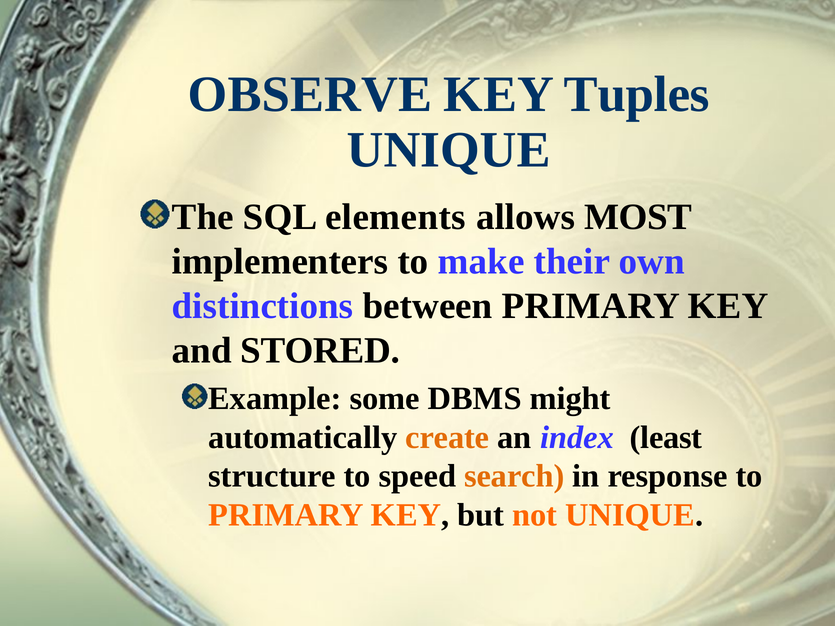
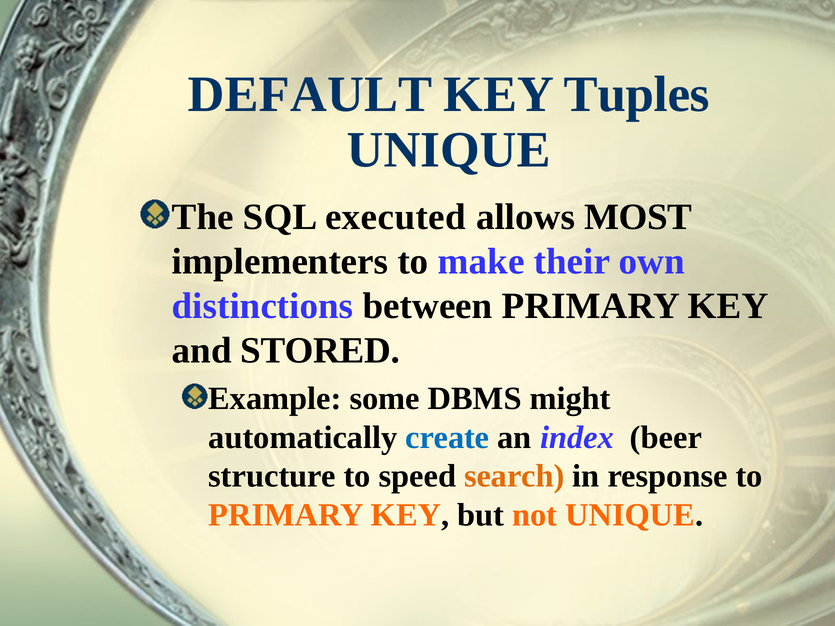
OBSERVE: OBSERVE -> DEFAULT
elements: elements -> executed
create colour: orange -> blue
least: least -> beer
